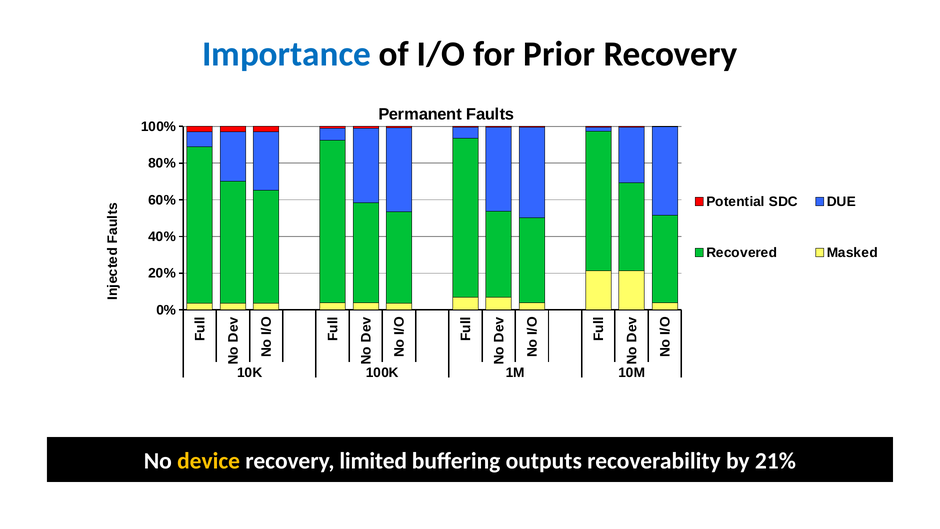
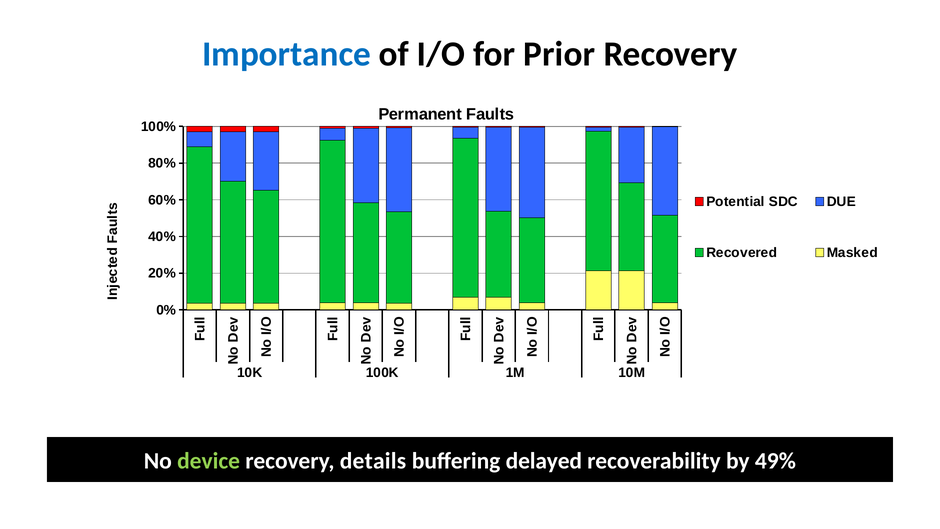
device colour: yellow -> light green
limited: limited -> details
outputs: outputs -> delayed
21%: 21% -> 49%
